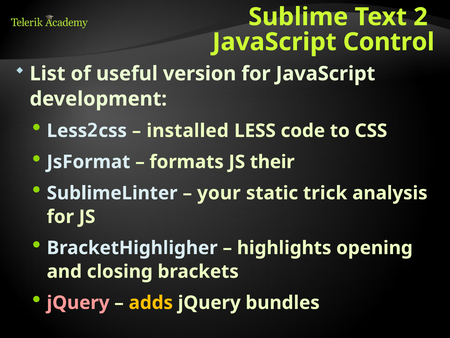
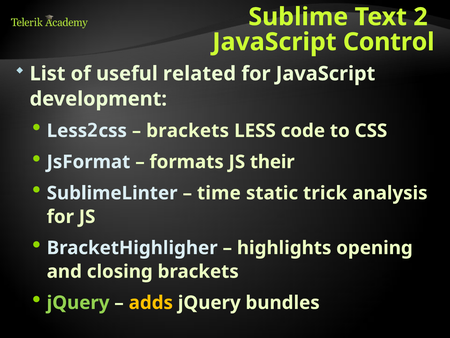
version: version -> related
installed at (188, 131): installed -> brackets
your: your -> time
jQuery at (78, 302) colour: pink -> light green
